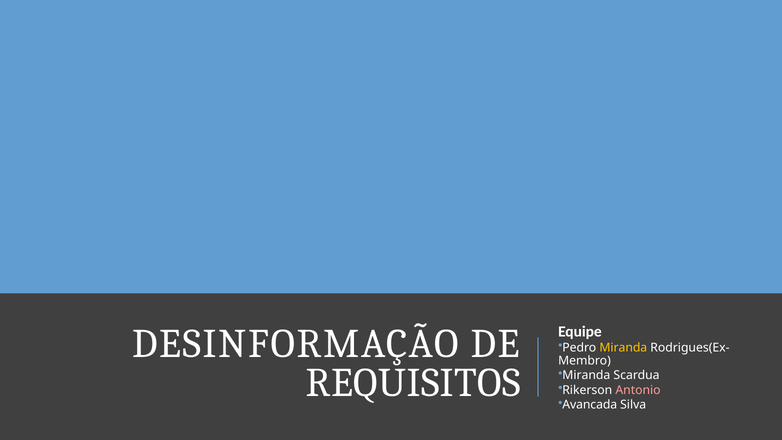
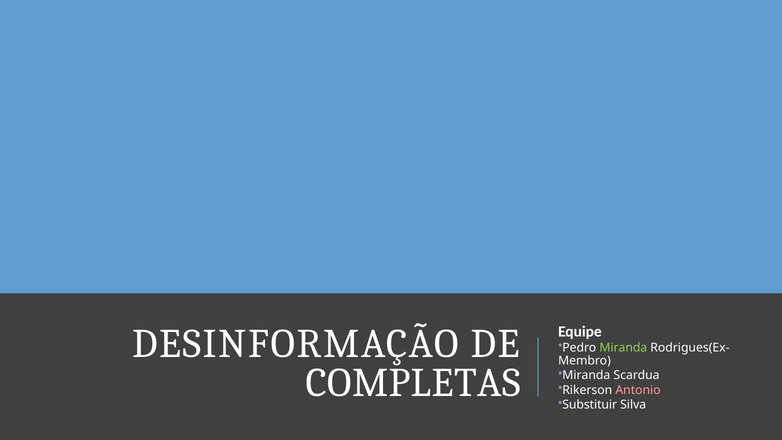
Miranda at (623, 347) colour: yellow -> light green
REQUISITOS: REQUISITOS -> COMPLETAS
Avancada: Avancada -> Substituir
